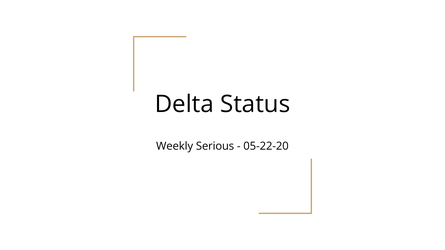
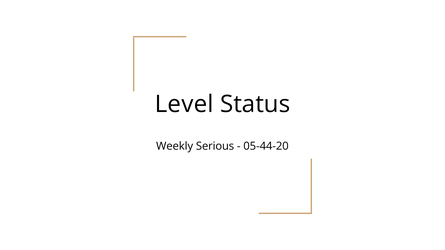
Delta: Delta -> Level
05-22-20: 05-22-20 -> 05-44-20
